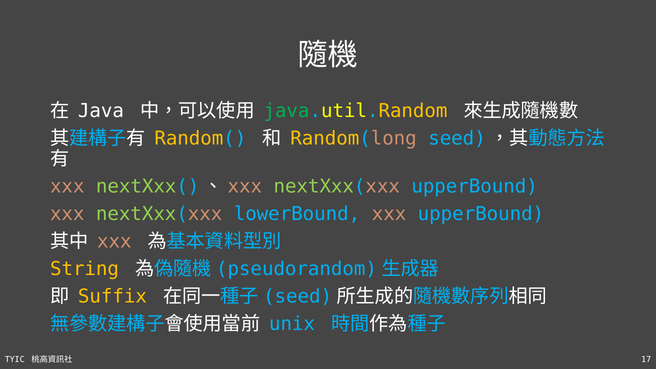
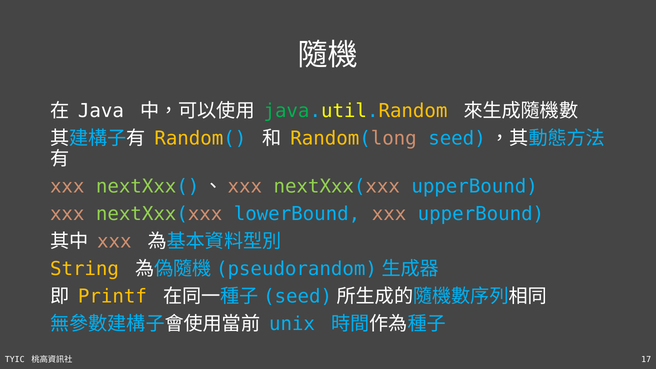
Suffix: Suffix -> Printf
